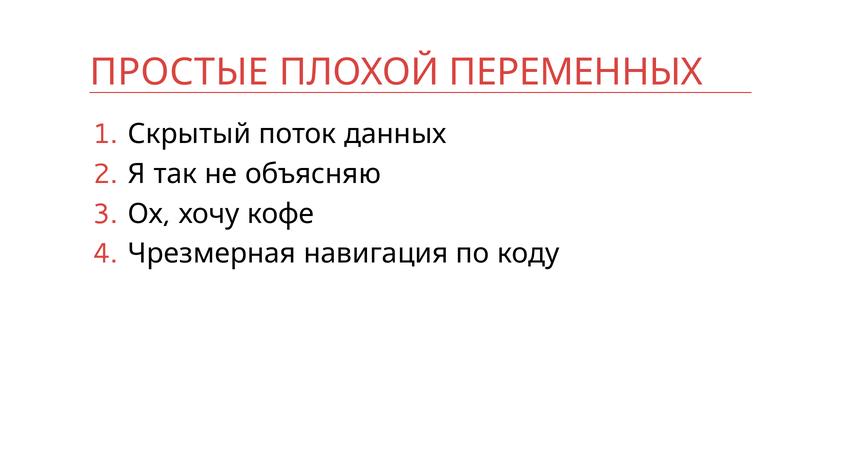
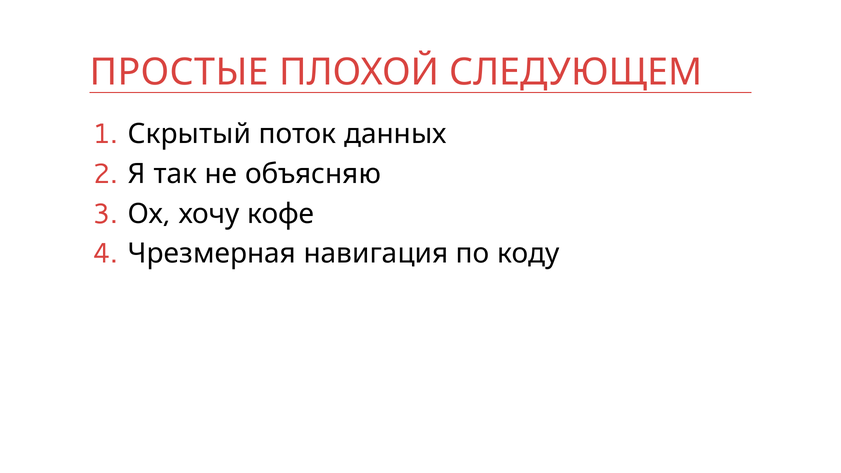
ПЕРЕМЕННЫХ: ПЕРЕМЕННЫХ -> СЛЕДУЮЩЕМ
